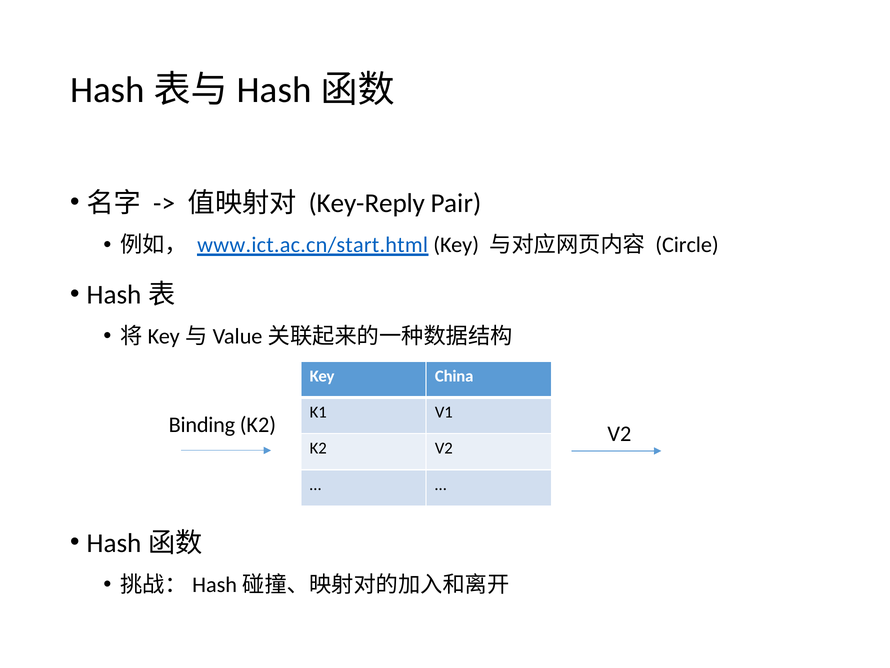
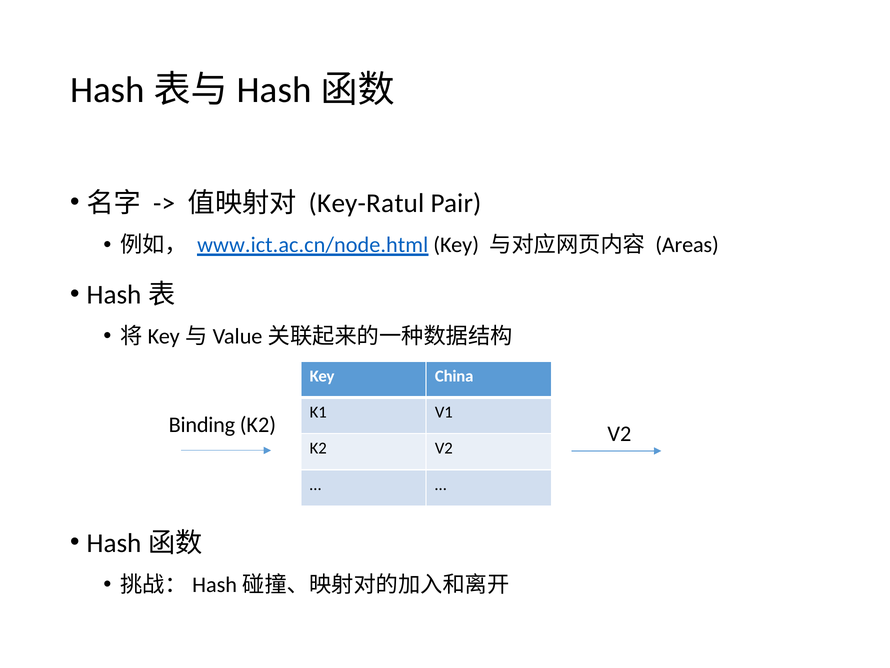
Key-Reply: Key-Reply -> Key-Ratul
www.ict.ac.cn/start.html: www.ict.ac.cn/start.html -> www.ict.ac.cn/node.html
Circle: Circle -> Areas
